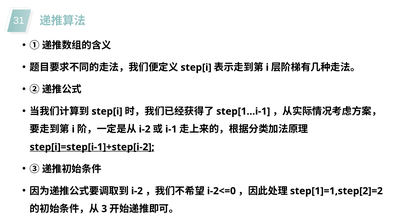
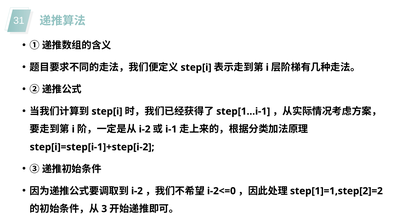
step[i]=step[i-1]+step[i-2 underline: present -> none
